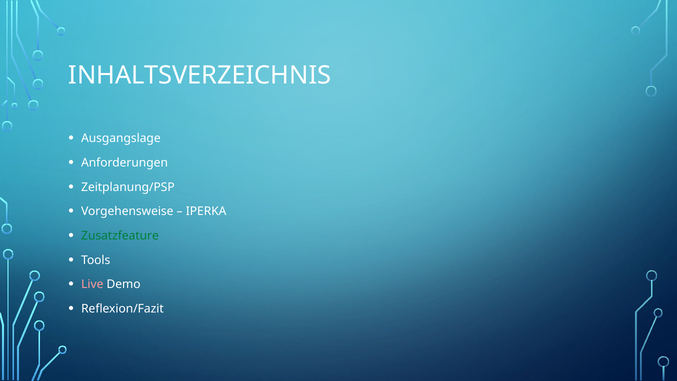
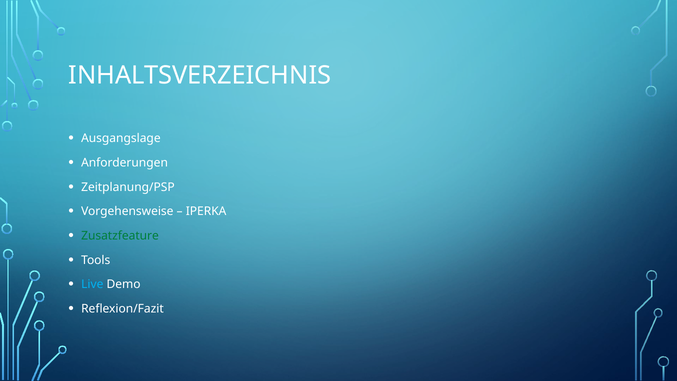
Live colour: pink -> light blue
